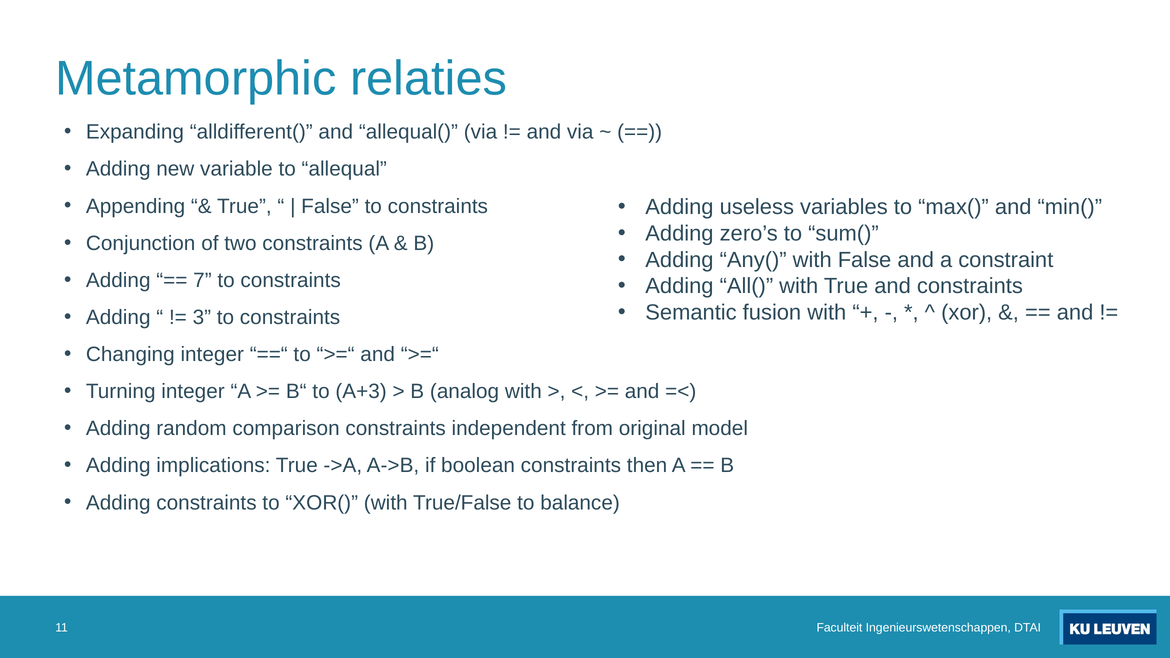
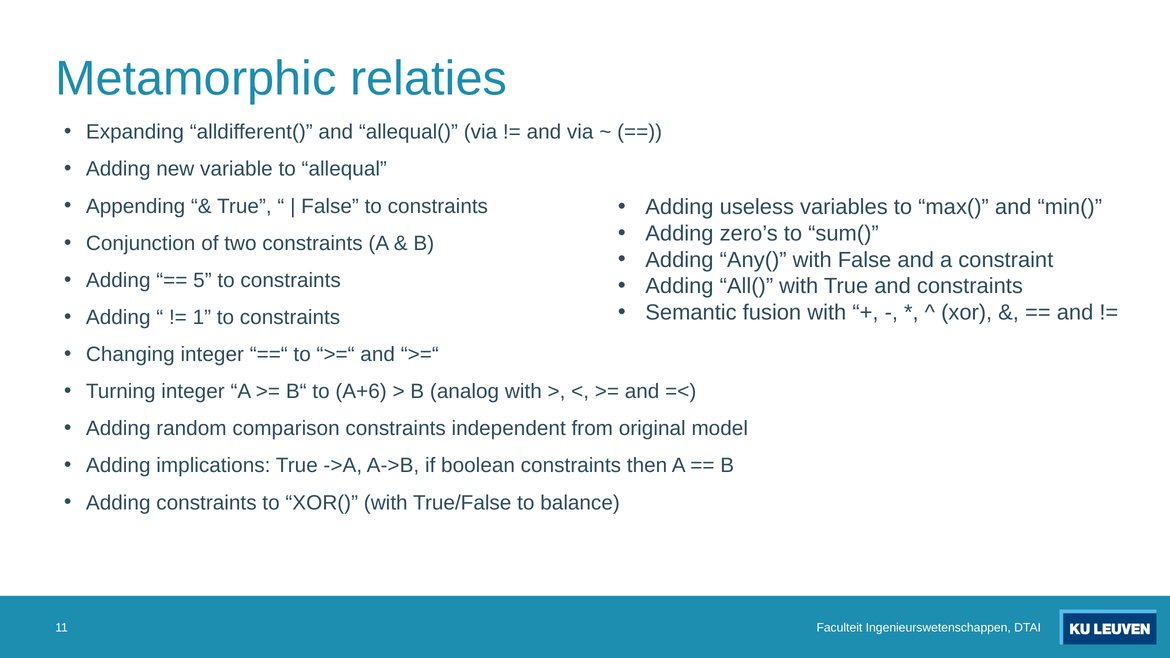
7: 7 -> 5
3: 3 -> 1
A+3: A+3 -> A+6
